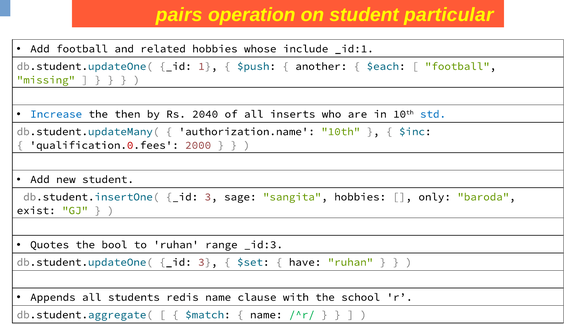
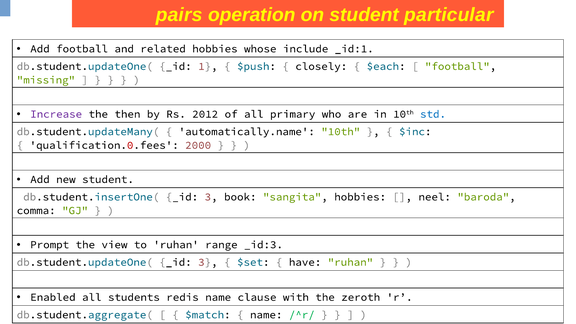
another: another -> closely
Increase colour: blue -> purple
2040: 2040 -> 2012
inserts: inserts -> primary
authorization.name: authorization.name -> automatically.name
sage: sage -> book
only: only -> neel
exist: exist -> comma
Quotes: Quotes -> Prompt
bool: bool -> view
Appends: Appends -> Enabled
school: school -> zeroth
